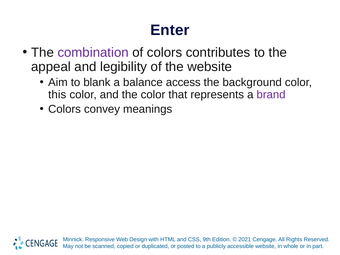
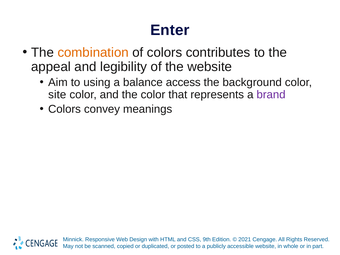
combination colour: purple -> orange
blank: blank -> using
this: this -> site
